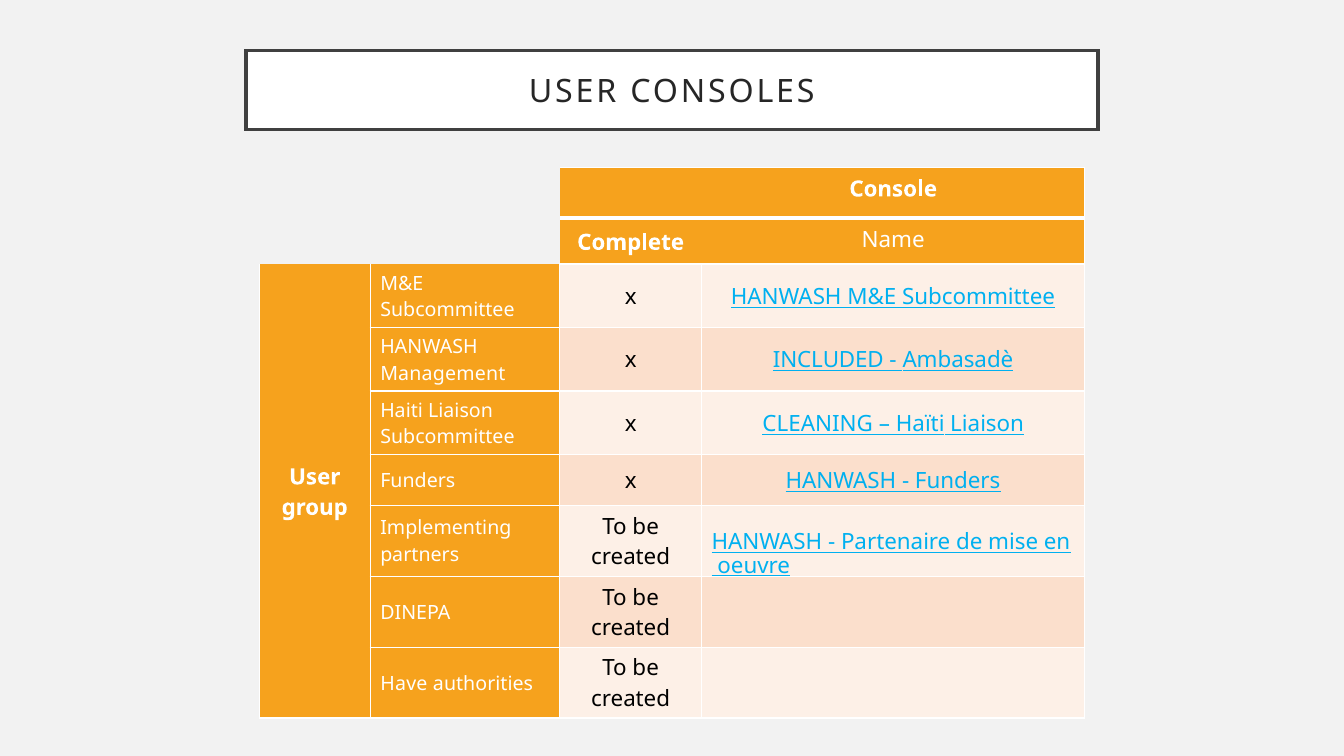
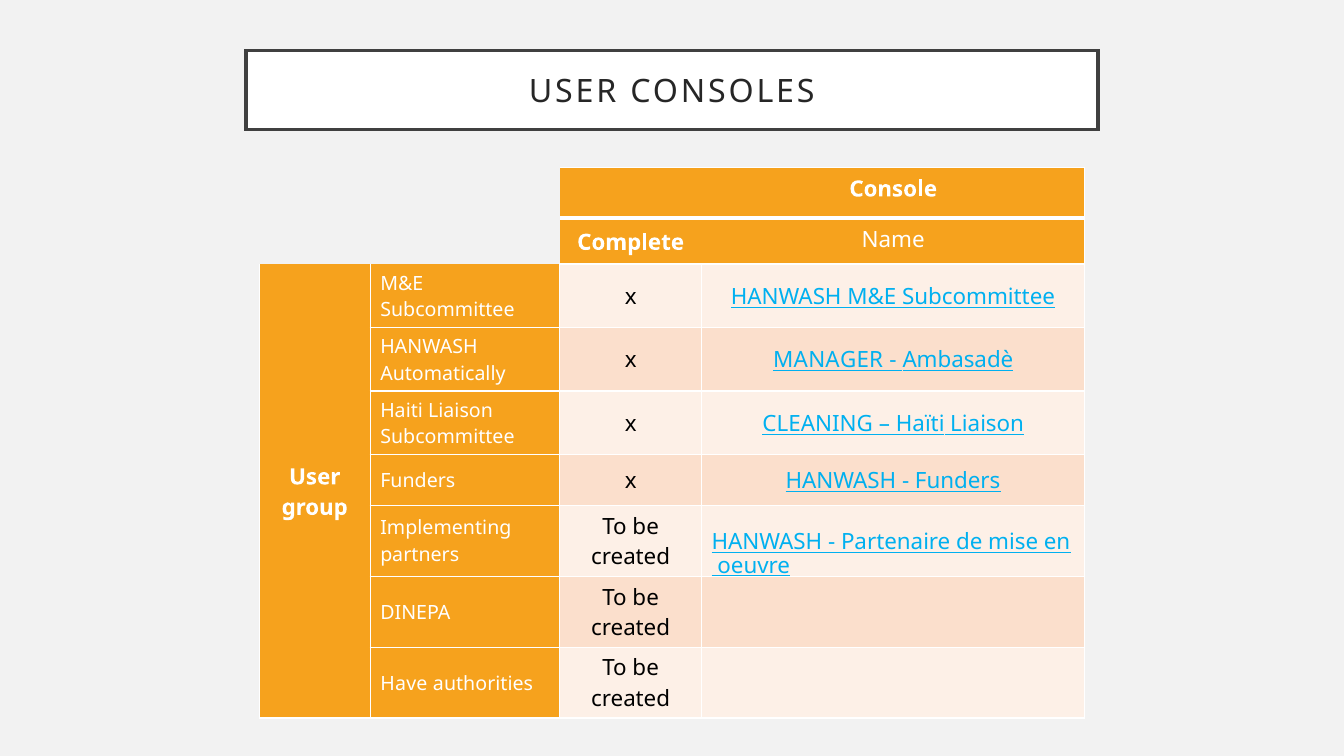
INCLUDED: INCLUDED -> MANAGER
Management: Management -> Automatically
